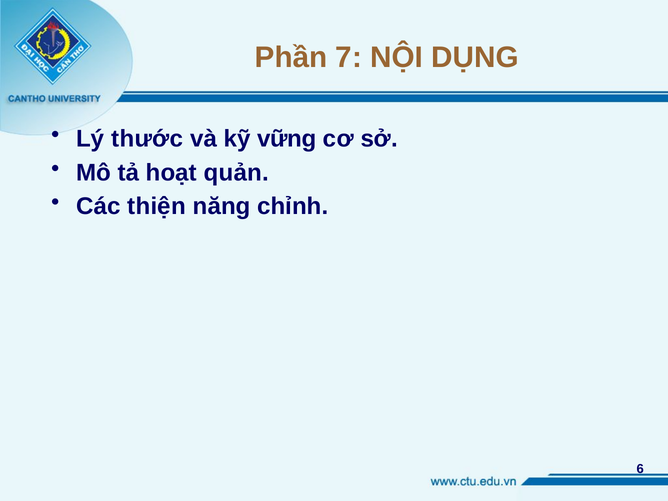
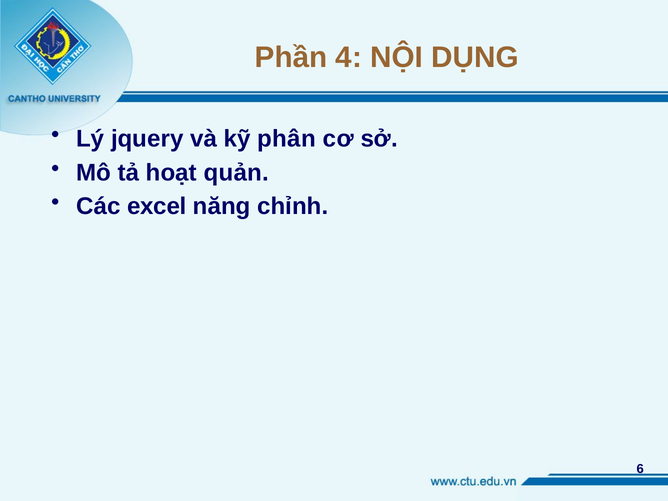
7: 7 -> 4
thước: thước -> jquery
vững: vững -> phân
thiện: thiện -> excel
